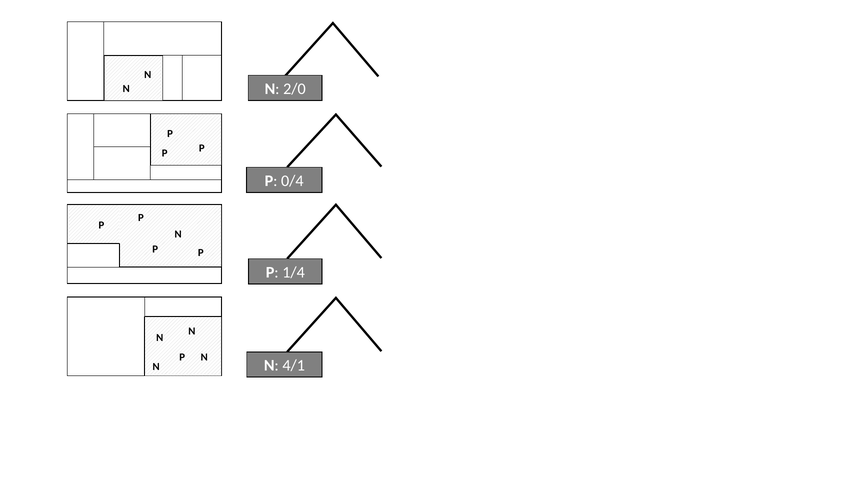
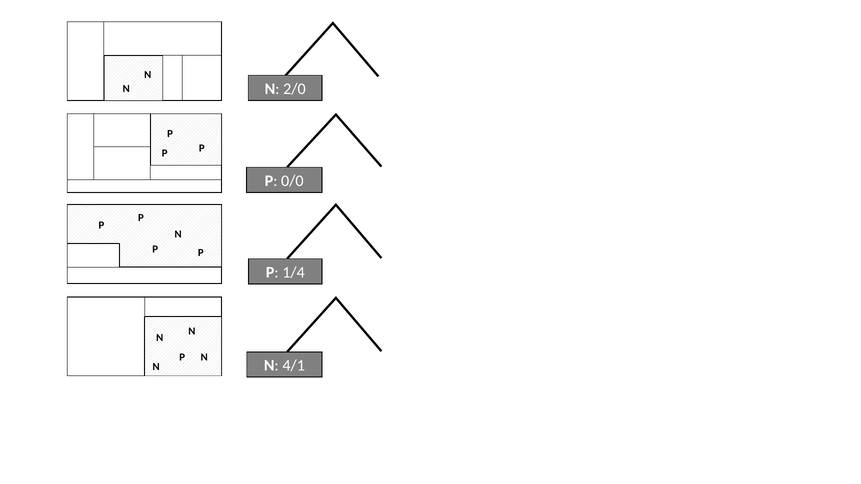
0/4: 0/4 -> 0/0
